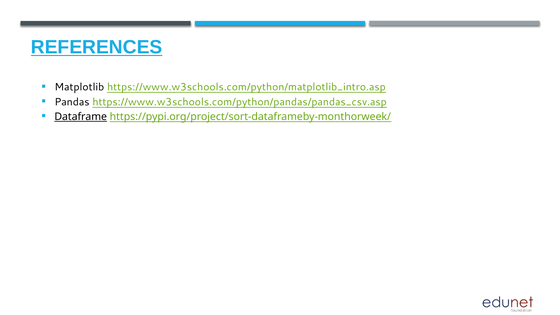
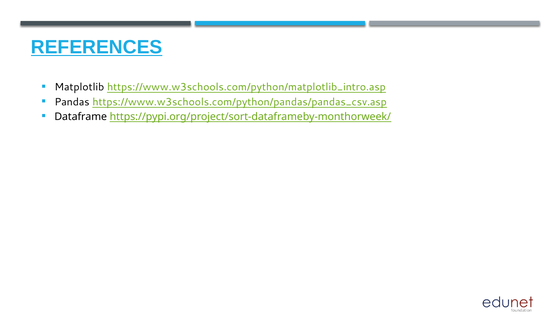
Dataframe underline: present -> none
